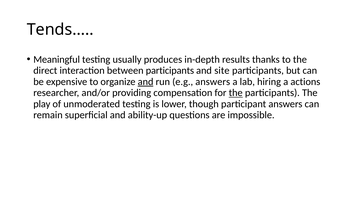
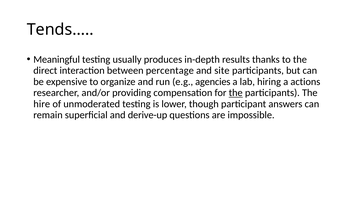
between participants: participants -> percentage
and at (146, 81) underline: present -> none
e.g answers: answers -> agencies
play: play -> hire
ability-up: ability-up -> derive-up
